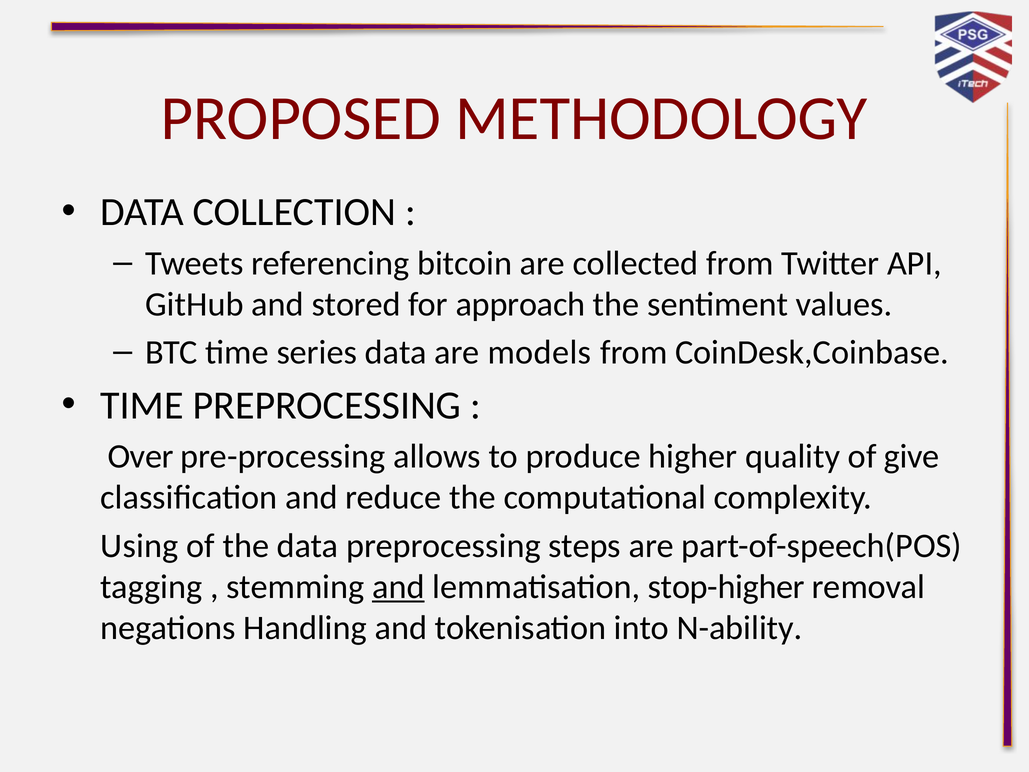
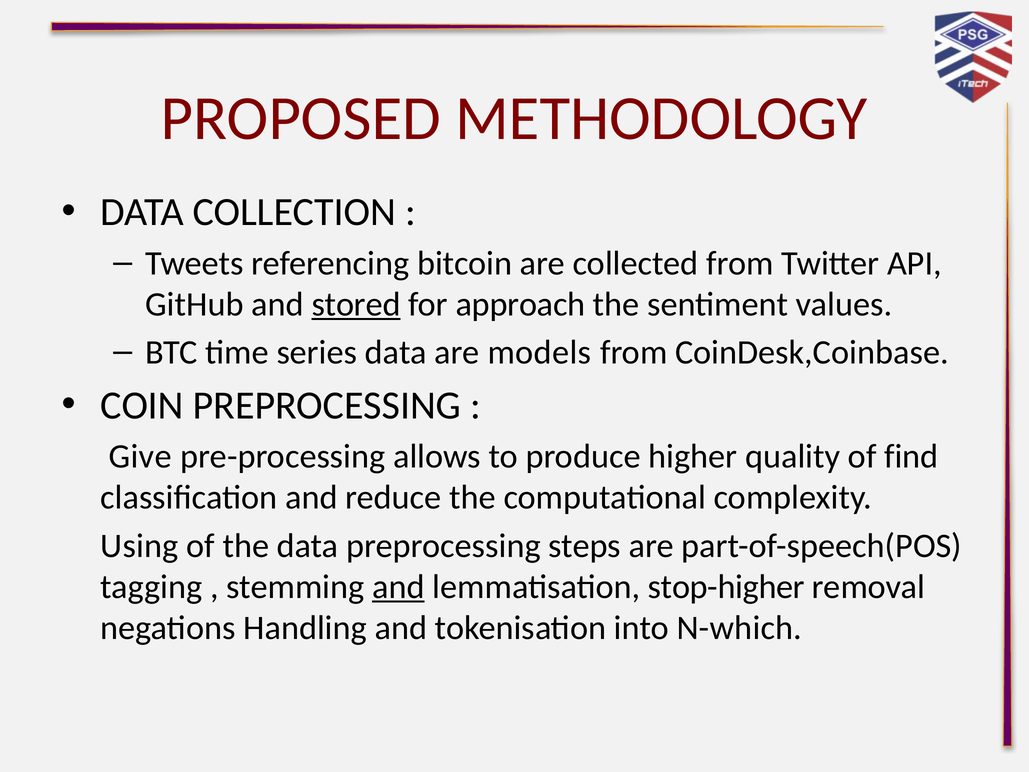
stored underline: none -> present
TIME at (142, 405): TIME -> COIN
Over: Over -> Give
give: give -> find
N-ability: N-ability -> N-which
